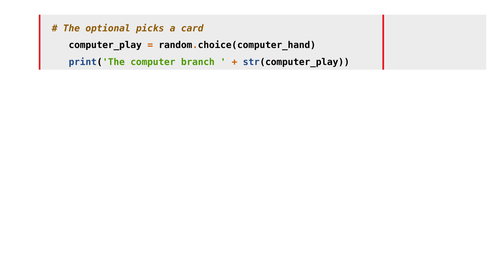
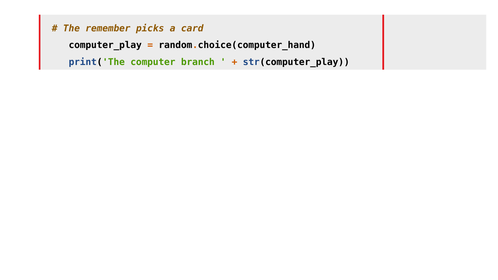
optional: optional -> remember
